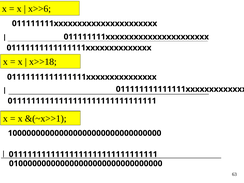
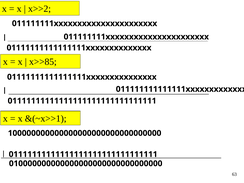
x>>6: x>>6 -> x>>2
x>>18: x>>18 -> x>>85
